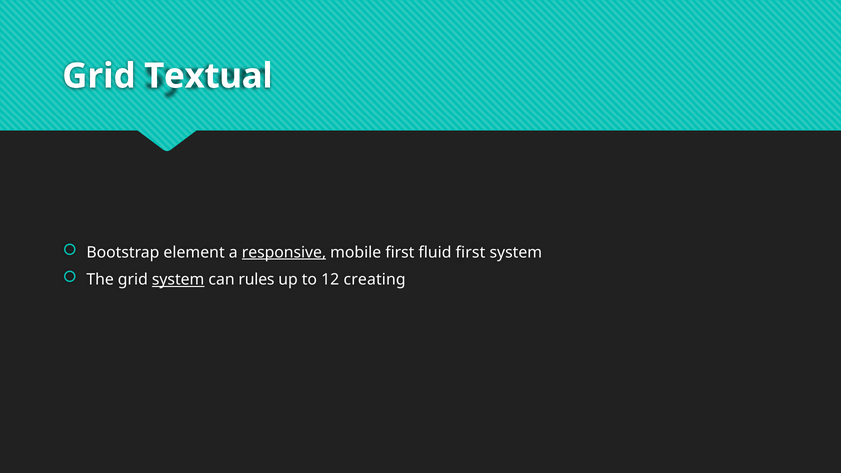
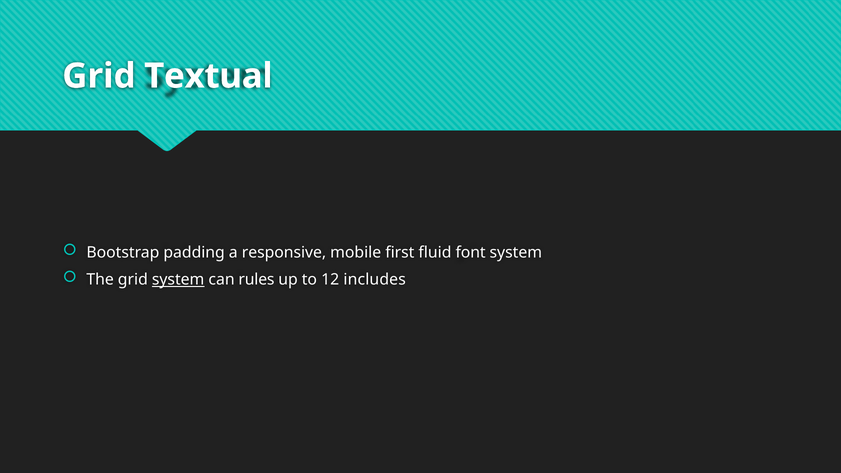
element: element -> padding
responsive underline: present -> none
fluid first: first -> font
creating: creating -> includes
